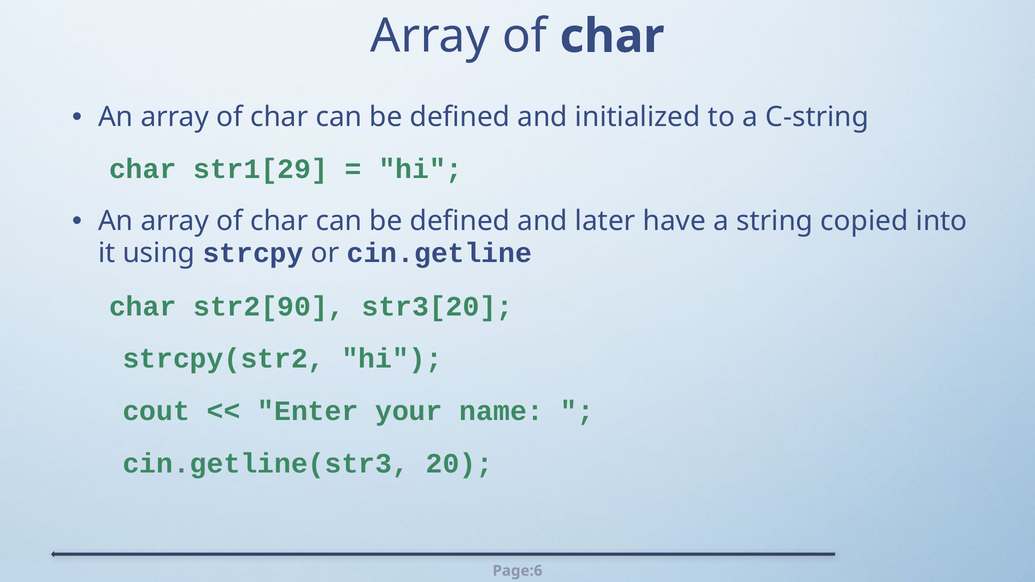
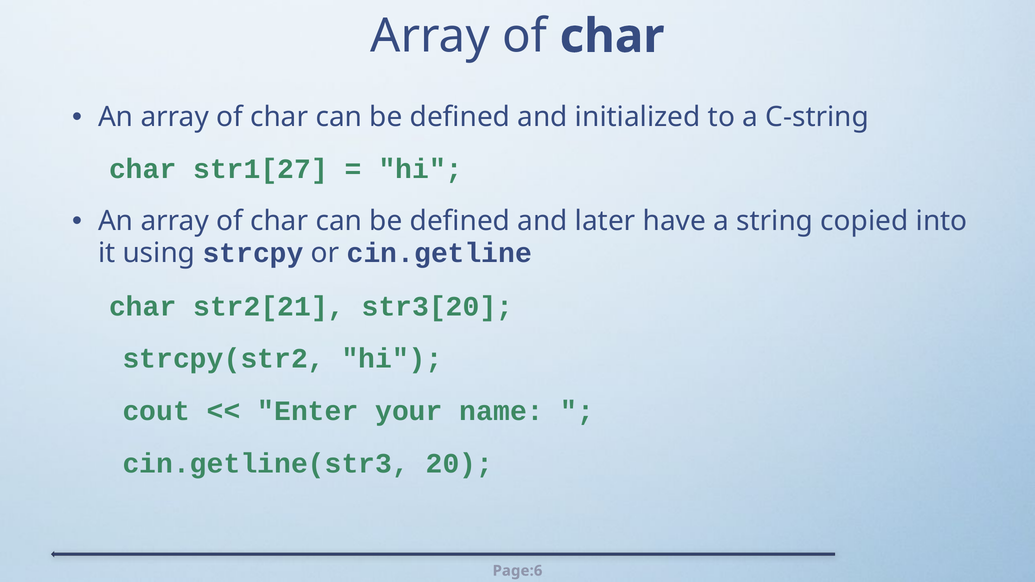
str1[29: str1[29 -> str1[27
str2[90: str2[90 -> str2[21
